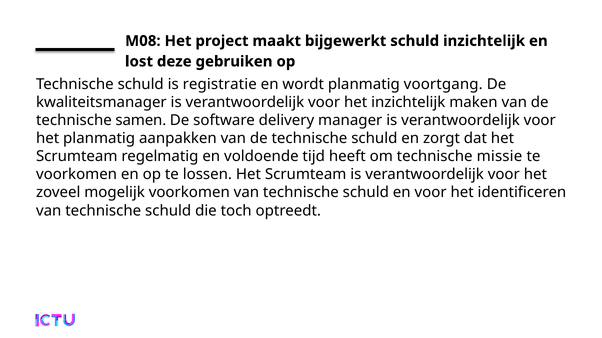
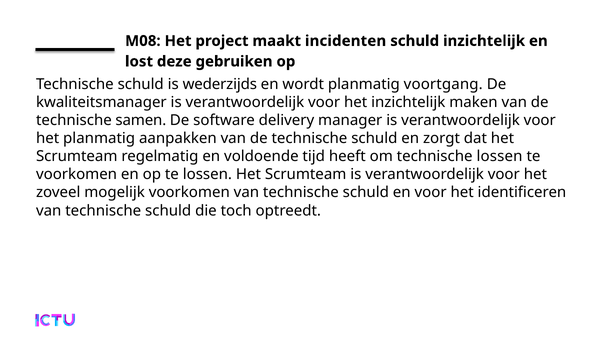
bijgewerkt: bijgewerkt -> incidenten
registratie: registratie -> wederzijds
technische missie: missie -> lossen
